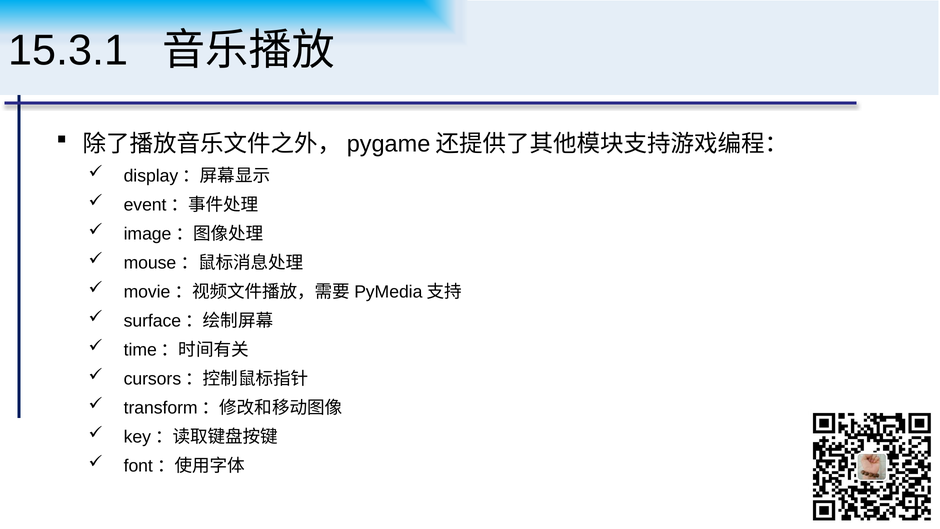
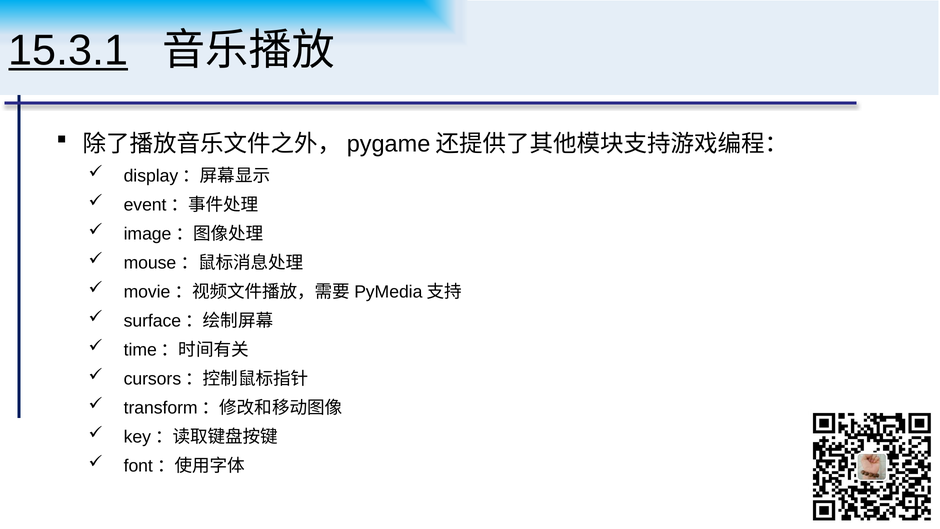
15.3.1 underline: none -> present
